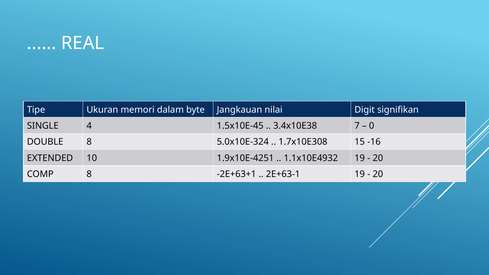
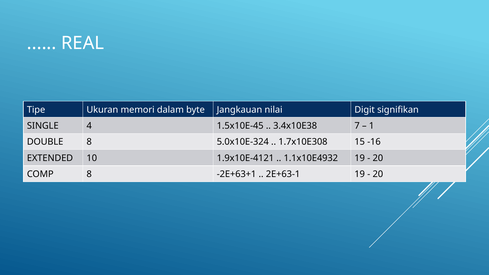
0: 0 -> 1
1.9x10E-4251: 1.9x10E-4251 -> 1.9x10E-4121
